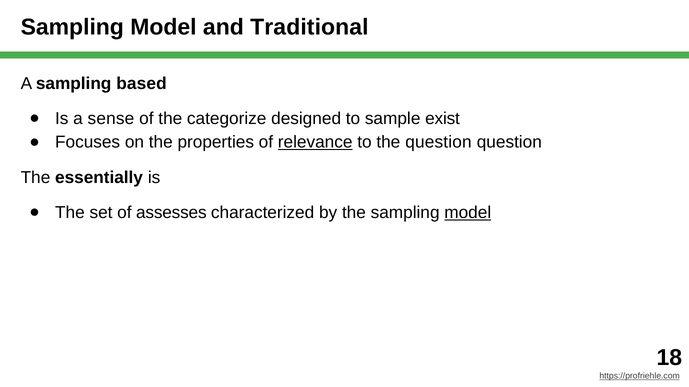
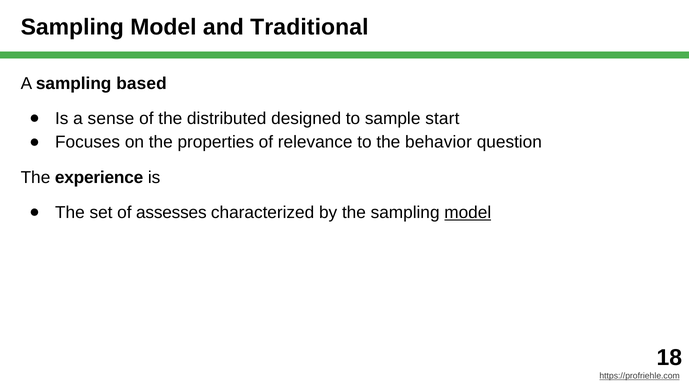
categorize: categorize -> distributed
exist: exist -> start
relevance underline: present -> none
the question: question -> behavior
essentially: essentially -> experience
